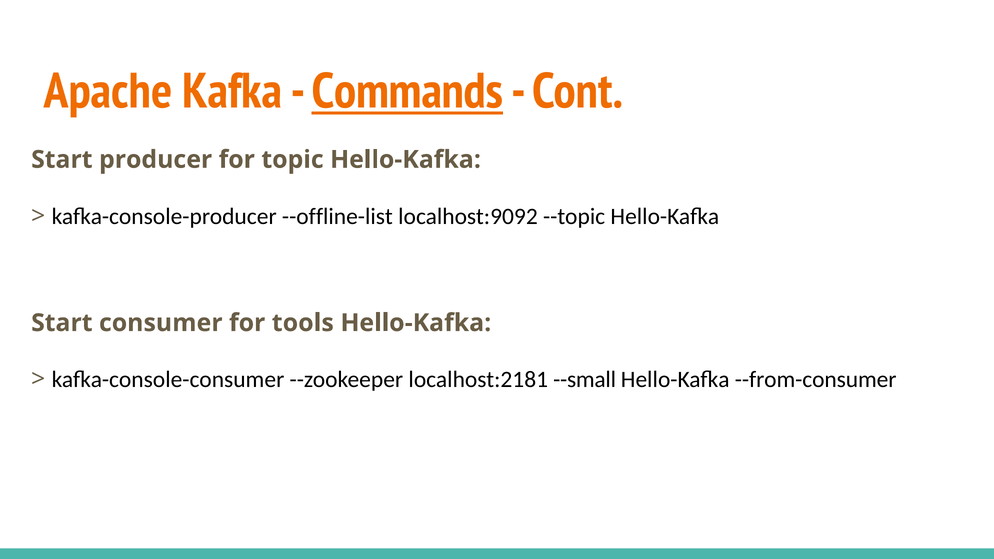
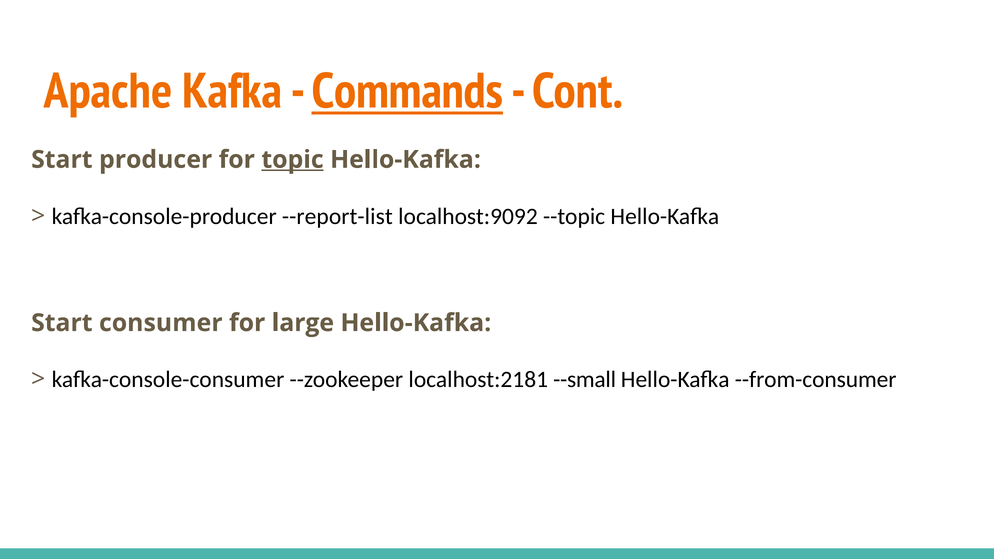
topic underline: none -> present
--offline-list: --offline-list -> --report-list
tools: tools -> large
